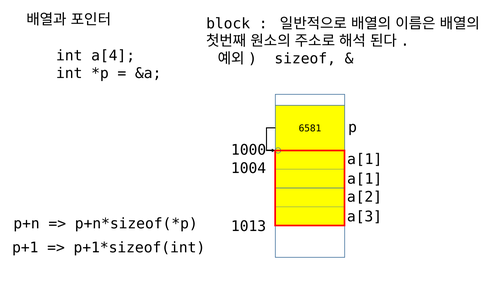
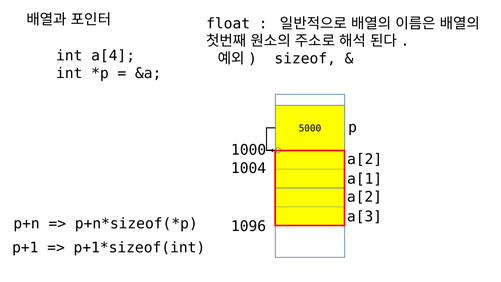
block: block -> float
6581: 6581 -> 5000
a[1 at (365, 159): a[1 -> a[2
1013: 1013 -> 1096
